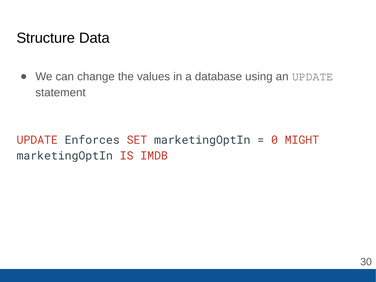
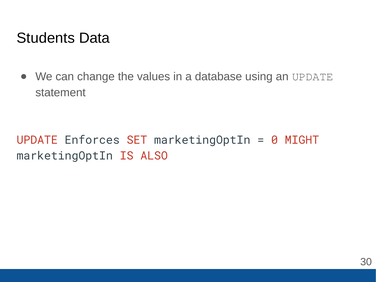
Structure: Structure -> Students
IMDB: IMDB -> ALSO
